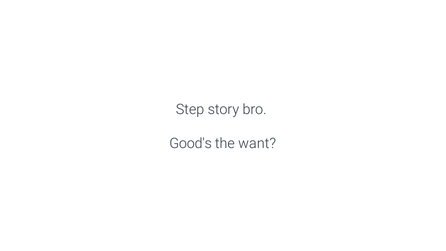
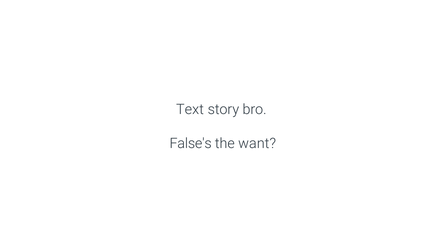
Step: Step -> Text
Good's: Good's -> False's
